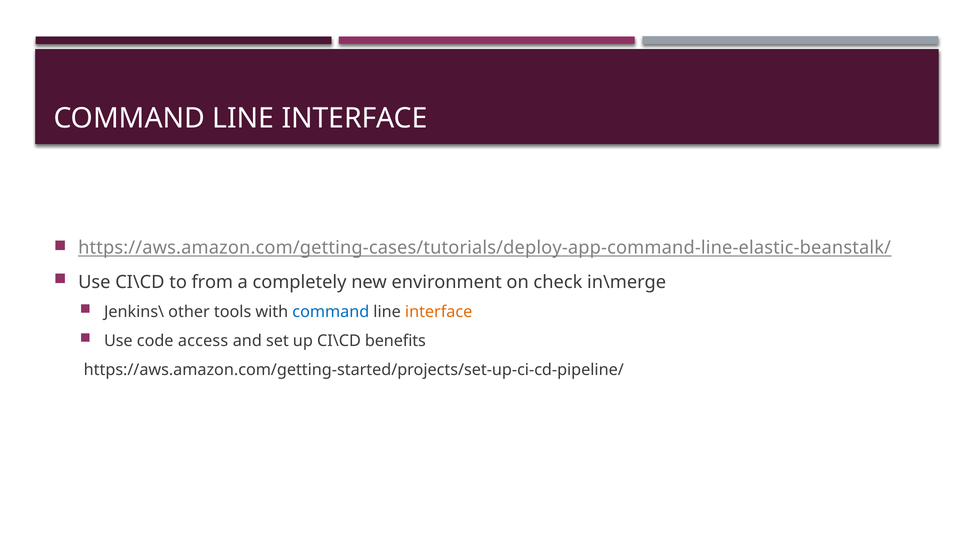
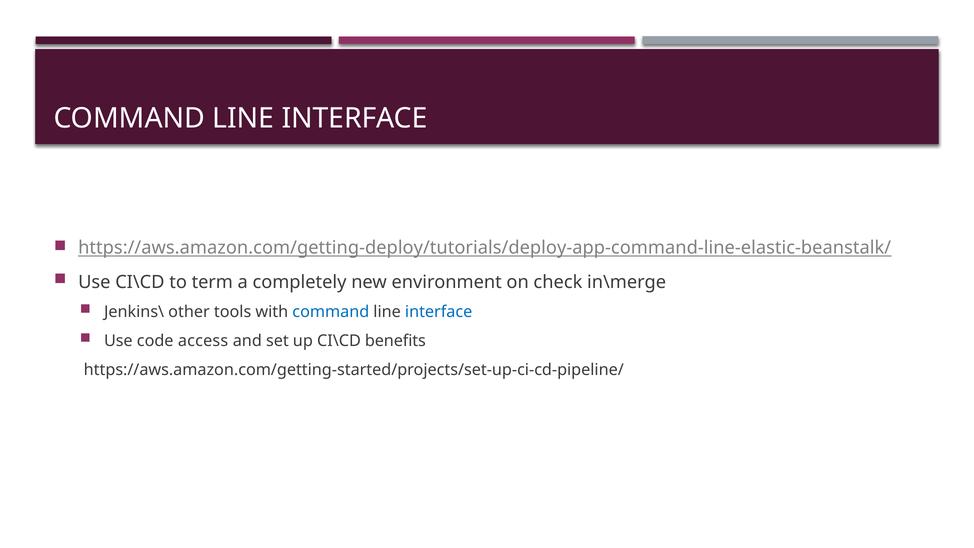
https://aws.amazon.com/getting-cases/tutorials/deploy-app-command-line-elastic-beanstalk/: https://aws.amazon.com/getting-cases/tutorials/deploy-app-command-line-elastic-beanstalk/ -> https://aws.amazon.com/getting-deploy/tutorials/deploy-app-command-line-elastic-beanstalk/
from: from -> term
interface at (439, 312) colour: orange -> blue
